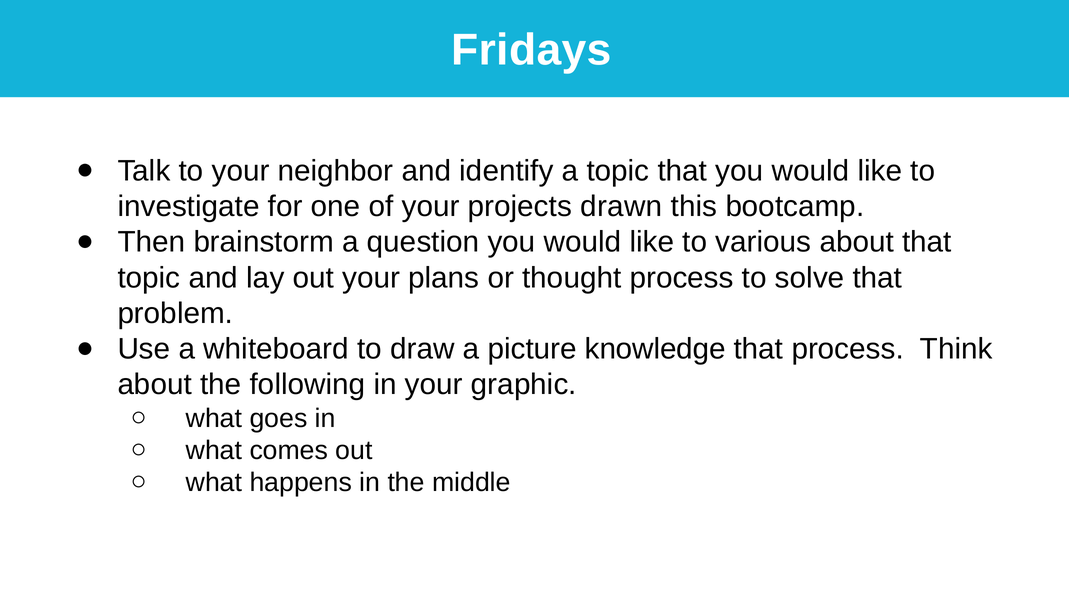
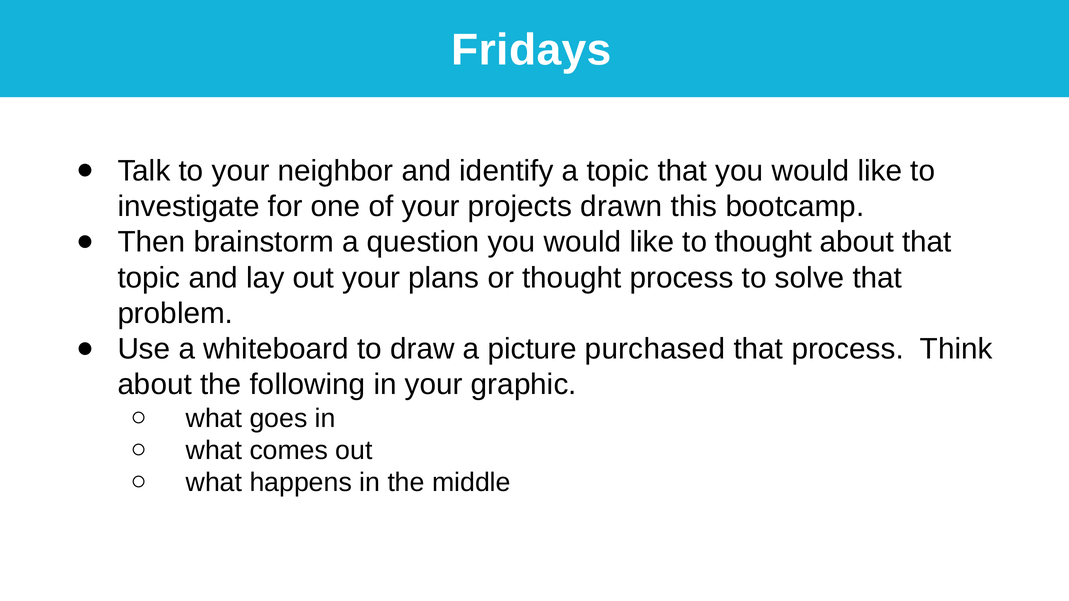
to various: various -> thought
knowledge: knowledge -> purchased
